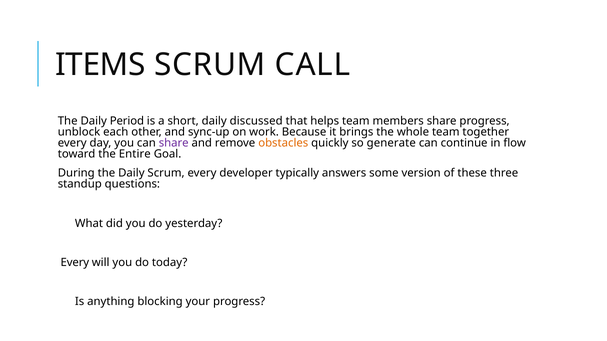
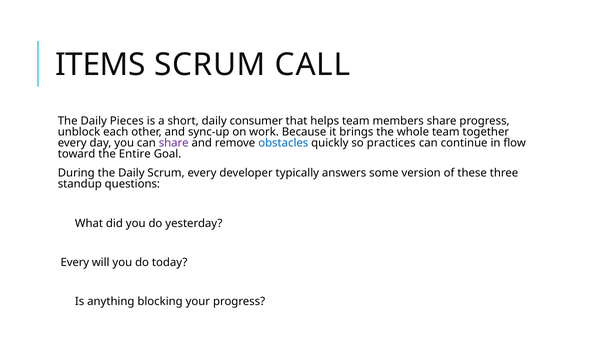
Period: Period -> Pieces
discussed: discussed -> consumer
obstacles colour: orange -> blue
generate: generate -> practices
